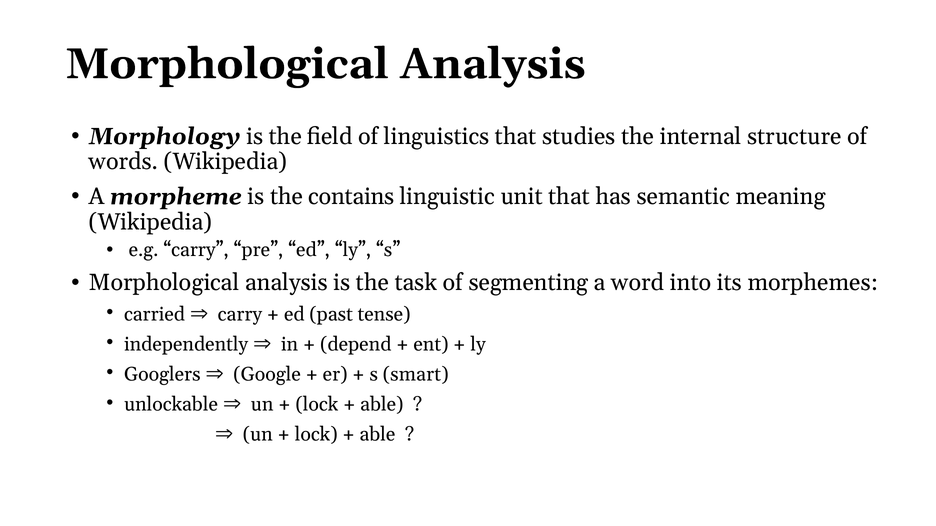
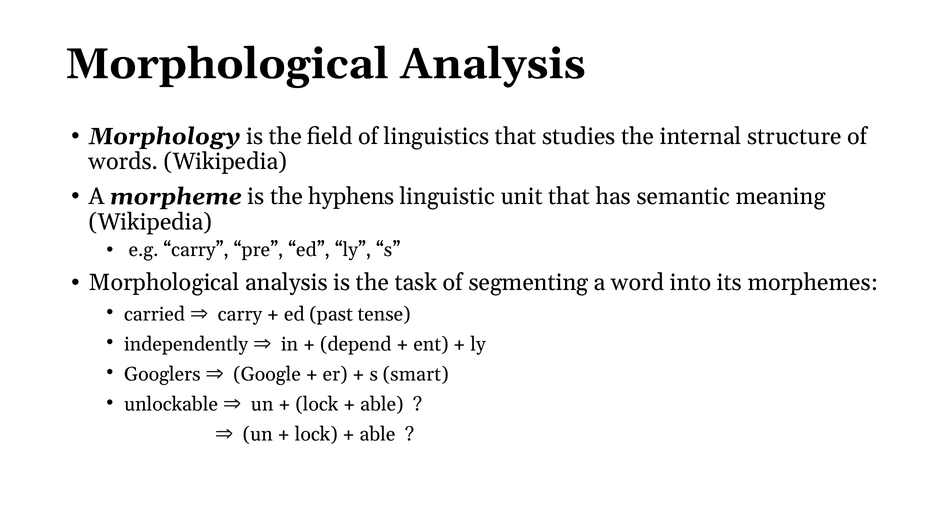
contains: contains -> hyphens
